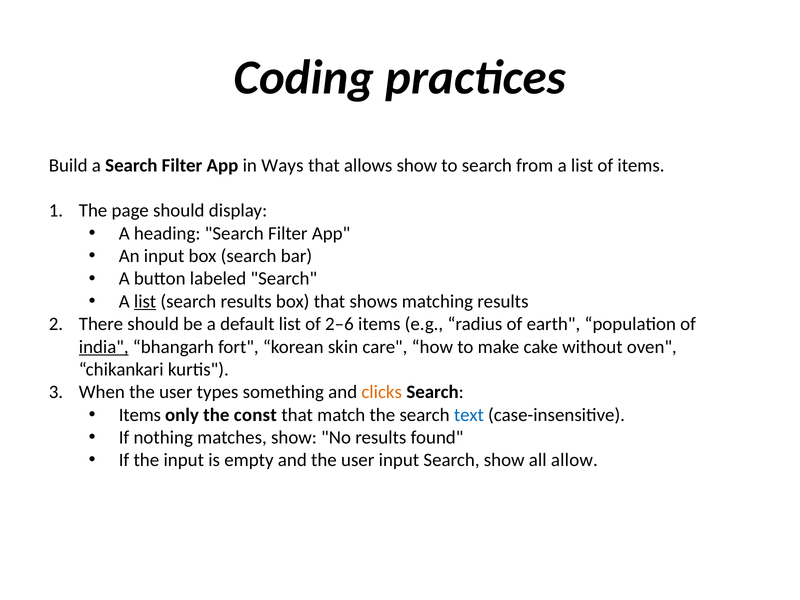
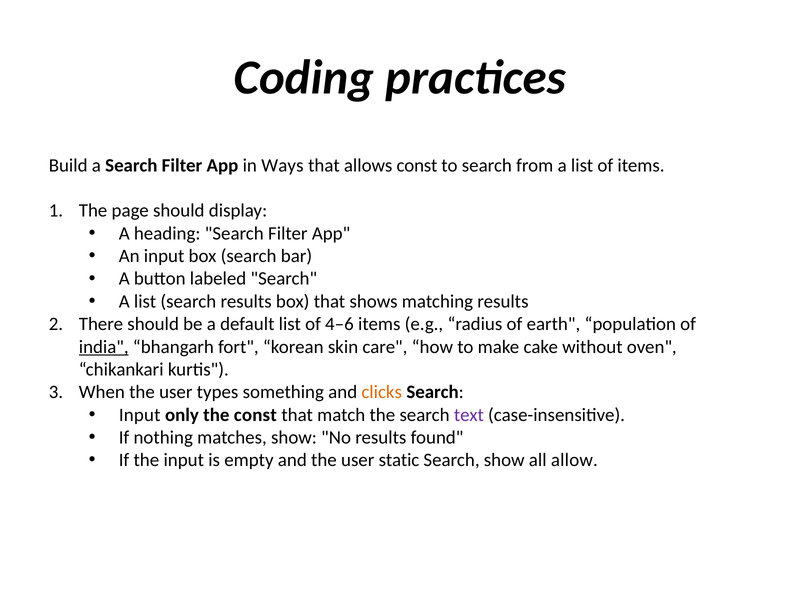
allows show: show -> const
list at (145, 301) underline: present -> none
2–6: 2–6 -> 4–6
Items at (140, 415): Items -> Input
text colour: blue -> purple
user input: input -> static
